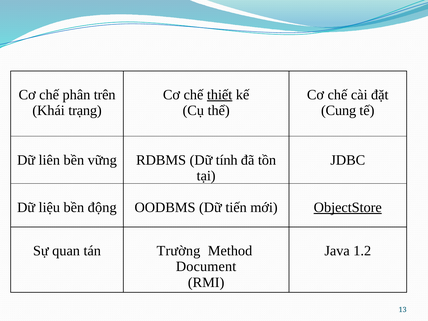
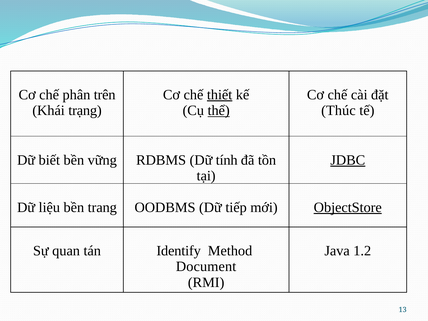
thể underline: none -> present
Cung: Cung -> Thúc
liên: liên -> biết
JDBC underline: none -> present
động: động -> trang
tiến: tiến -> tiếp
Trường: Trường -> Identify
